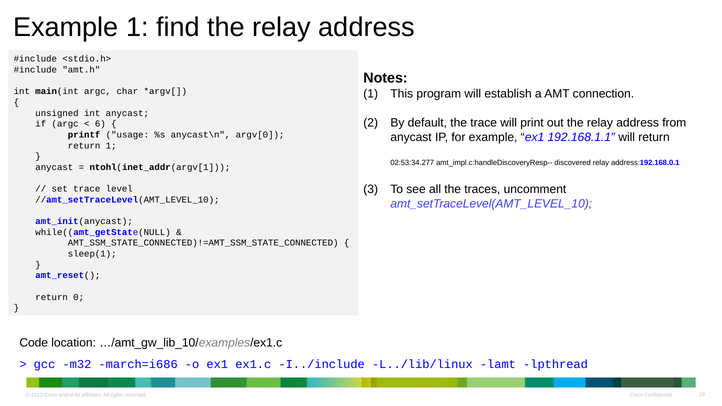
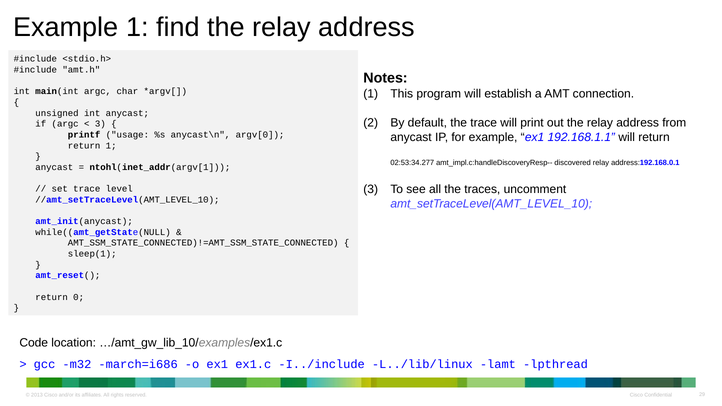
6 at (100, 124): 6 -> 3
